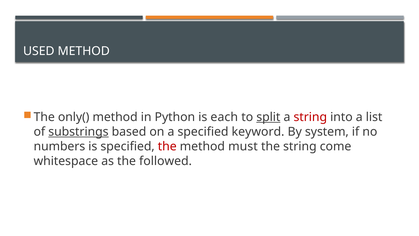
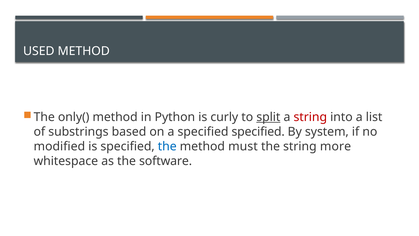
each: each -> curly
substrings underline: present -> none
specified keyword: keyword -> specified
numbers: numbers -> modified
the at (167, 146) colour: red -> blue
come: come -> more
followed: followed -> software
